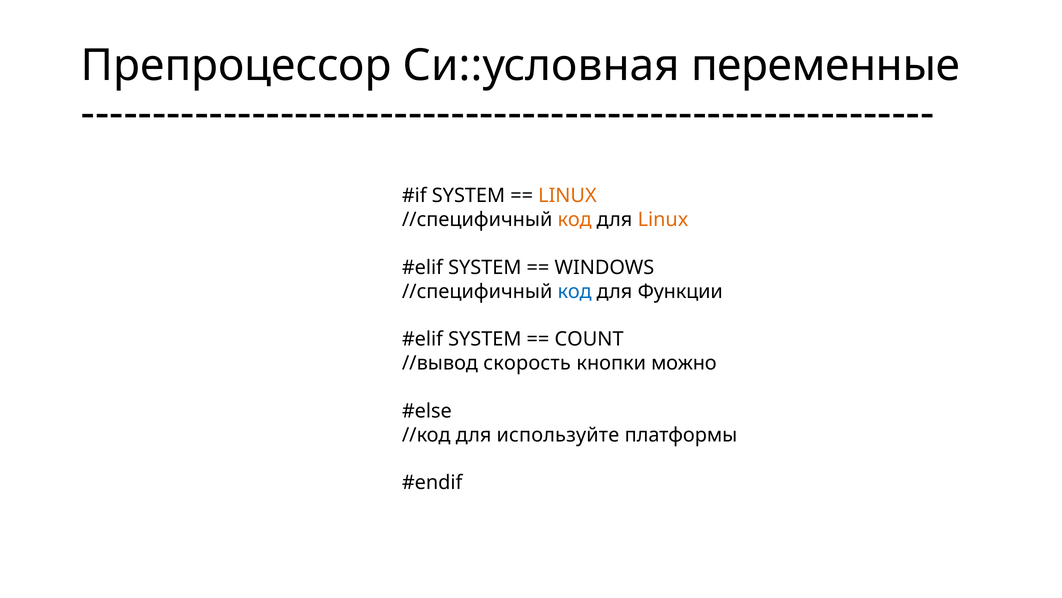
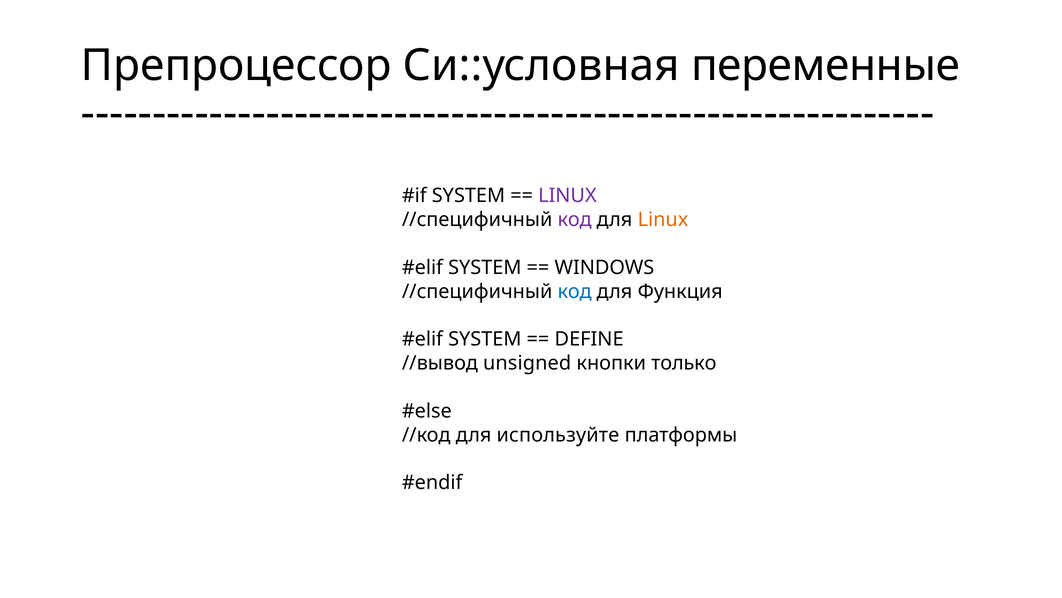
LINUX at (567, 196) colour: orange -> purple
код at (575, 220) colour: orange -> purple
Функции: Функции -> Функция
COUNT: COUNT -> DEFINE
скорость: скорость -> unsigned
можно: можно -> только
